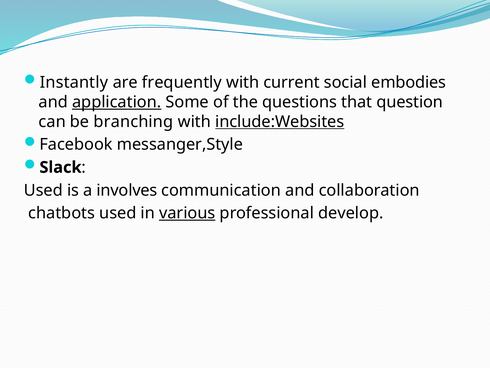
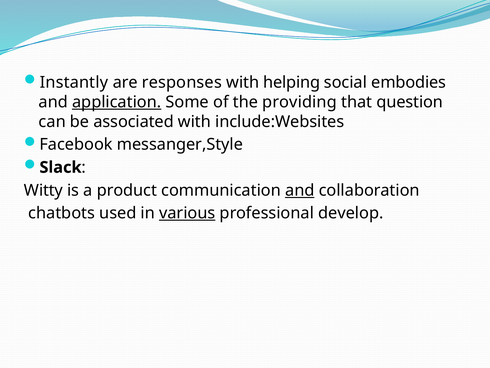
frequently: frequently -> responses
current: current -> helping
questions: questions -> providing
branching: branching -> associated
include:Websites underline: present -> none
Used at (43, 190): Used -> Witty
involves: involves -> product
and at (300, 190) underline: none -> present
